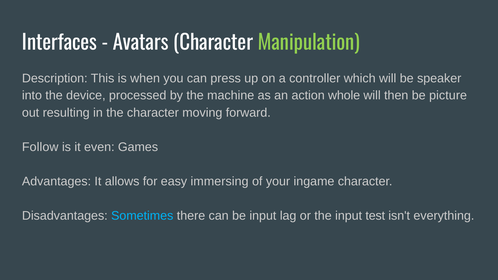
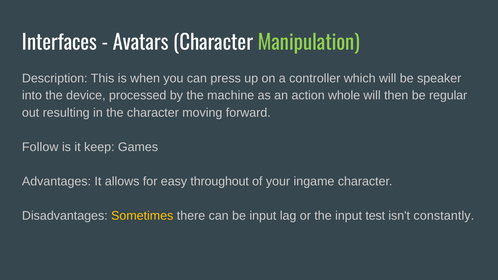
picture: picture -> regular
even: even -> keep
immersing: immersing -> throughout
Sometimes colour: light blue -> yellow
everything: everything -> constantly
